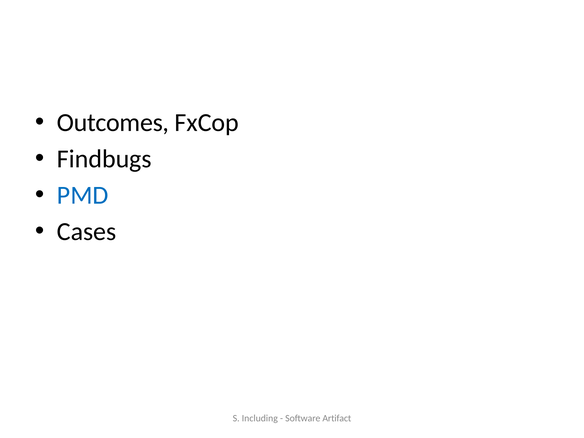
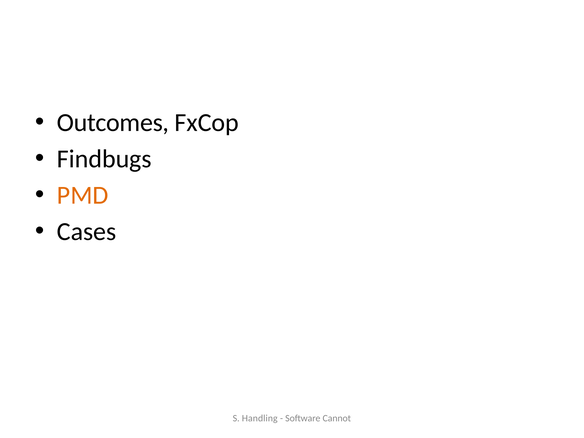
PMD colour: blue -> orange
Including: Including -> Handling
Artifact: Artifact -> Cannot
